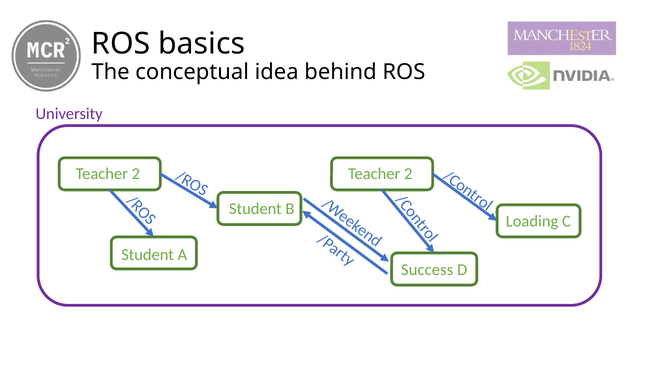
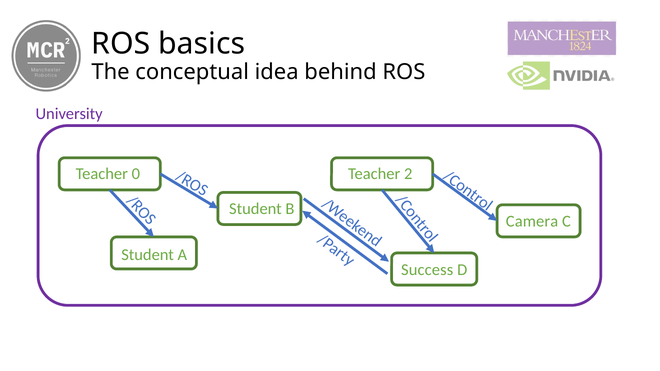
2 at (136, 174): 2 -> 0
Loading: Loading -> Camera
